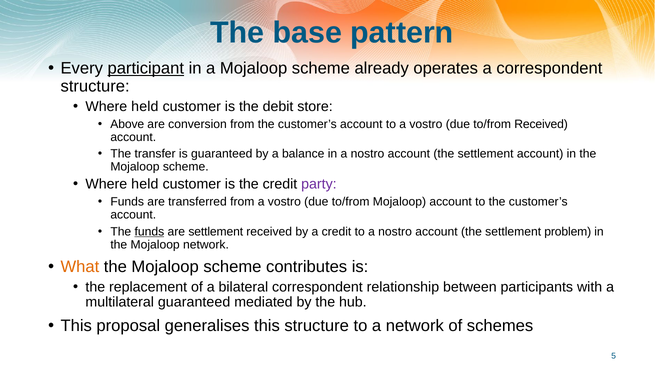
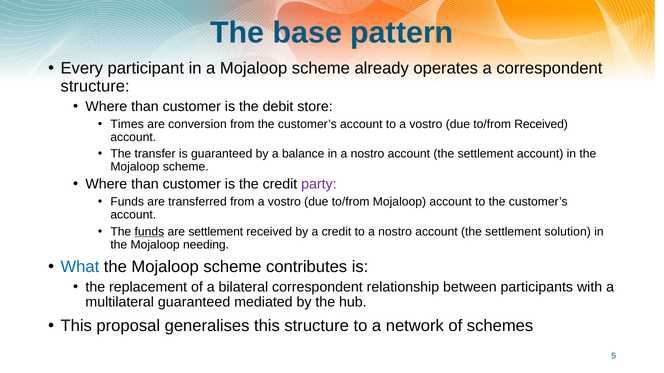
participant underline: present -> none
held at (145, 107): held -> than
Above: Above -> Times
held at (145, 185): held -> than
problem: problem -> solution
Mojaloop network: network -> needing
What colour: orange -> blue
